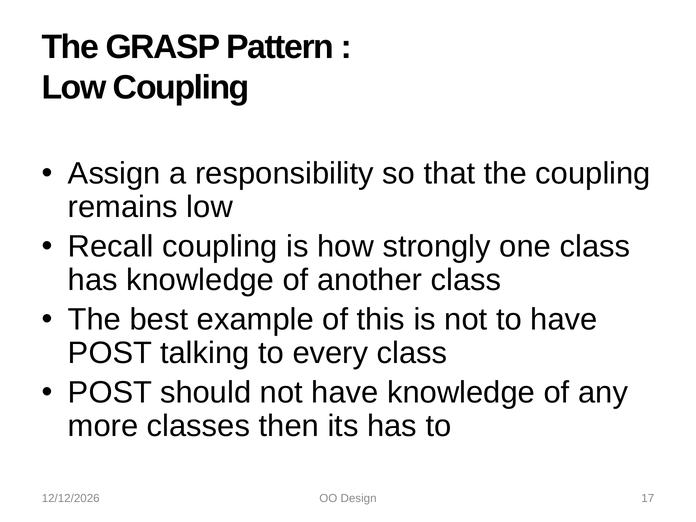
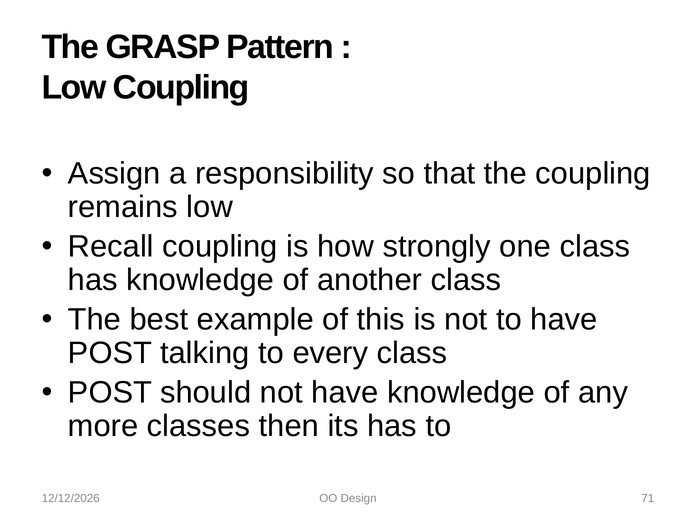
17: 17 -> 71
